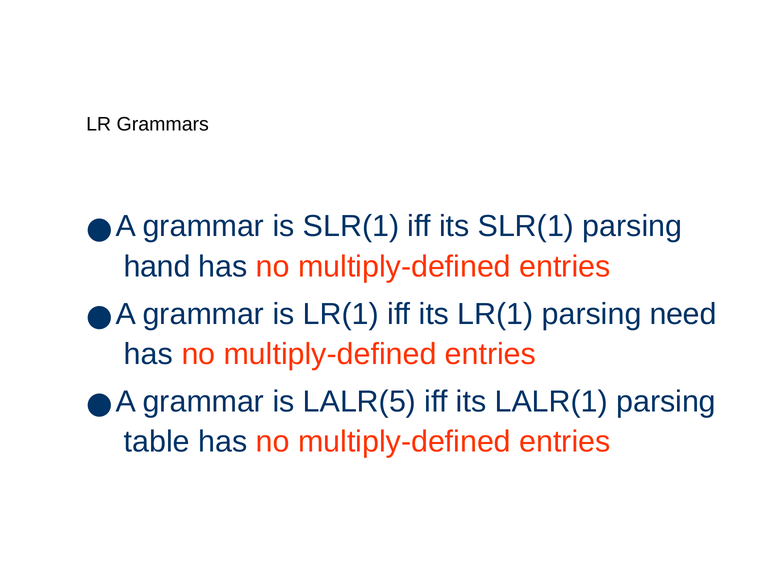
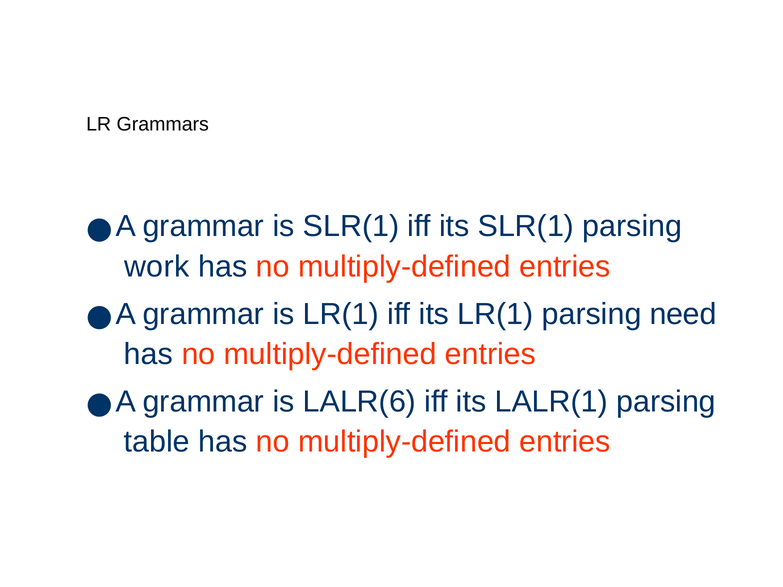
hand: hand -> work
LALR(5: LALR(5 -> LALR(6
